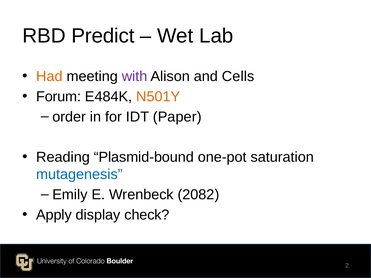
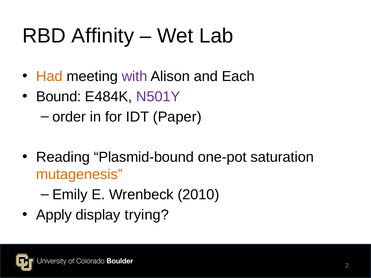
Predict: Predict -> Affinity
Cells: Cells -> Each
Forum: Forum -> Bound
N501Y colour: orange -> purple
mutagenesis colour: blue -> orange
2082: 2082 -> 2010
check: check -> trying
